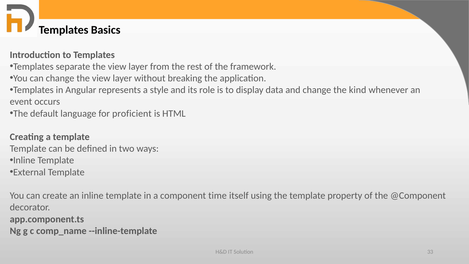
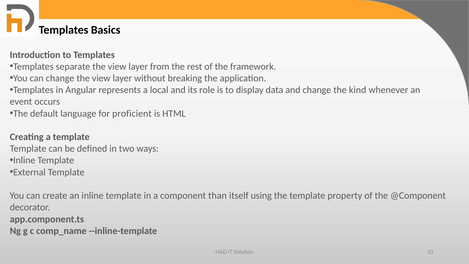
style: style -> local
time: time -> than
